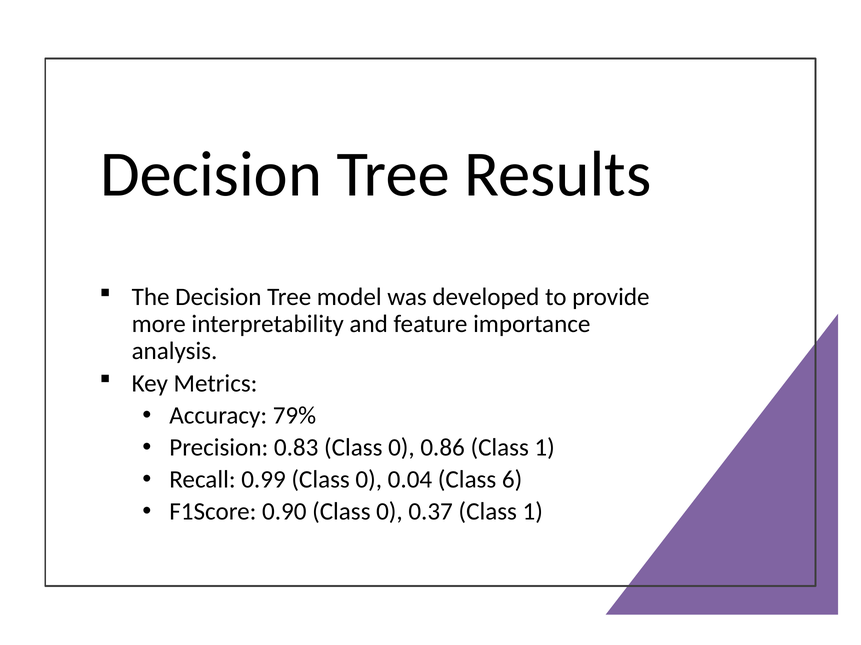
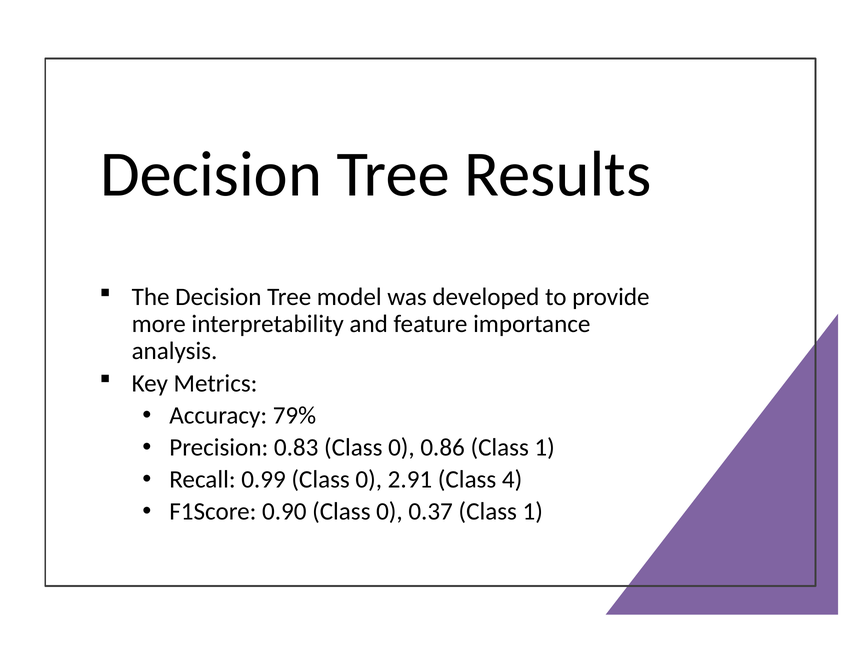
0.04: 0.04 -> 2.91
6: 6 -> 4
